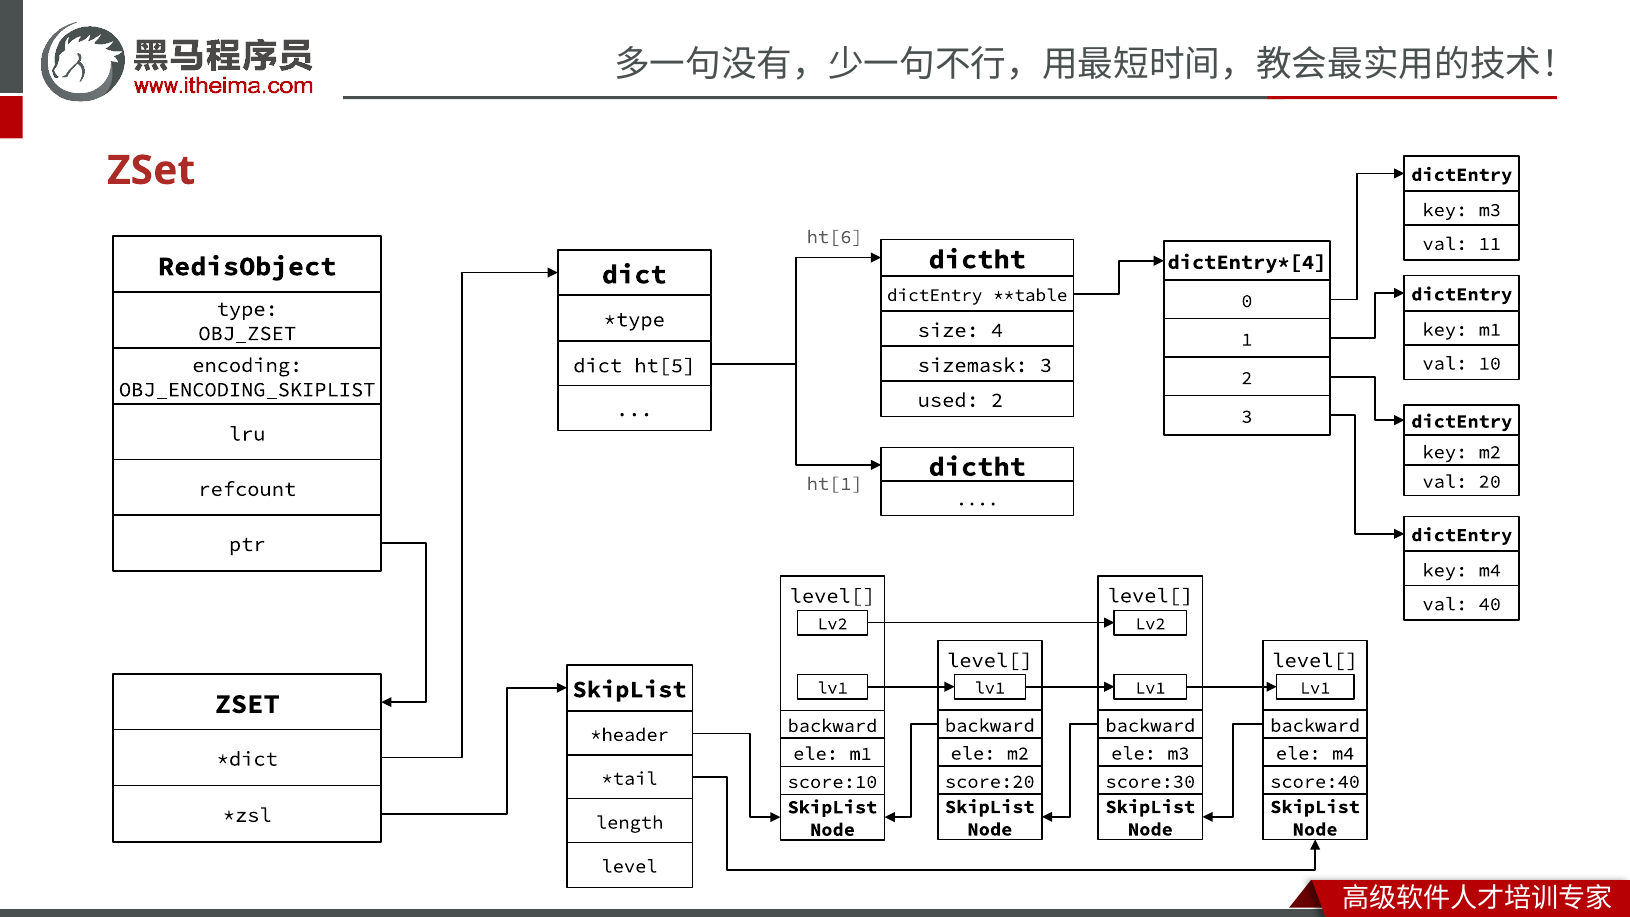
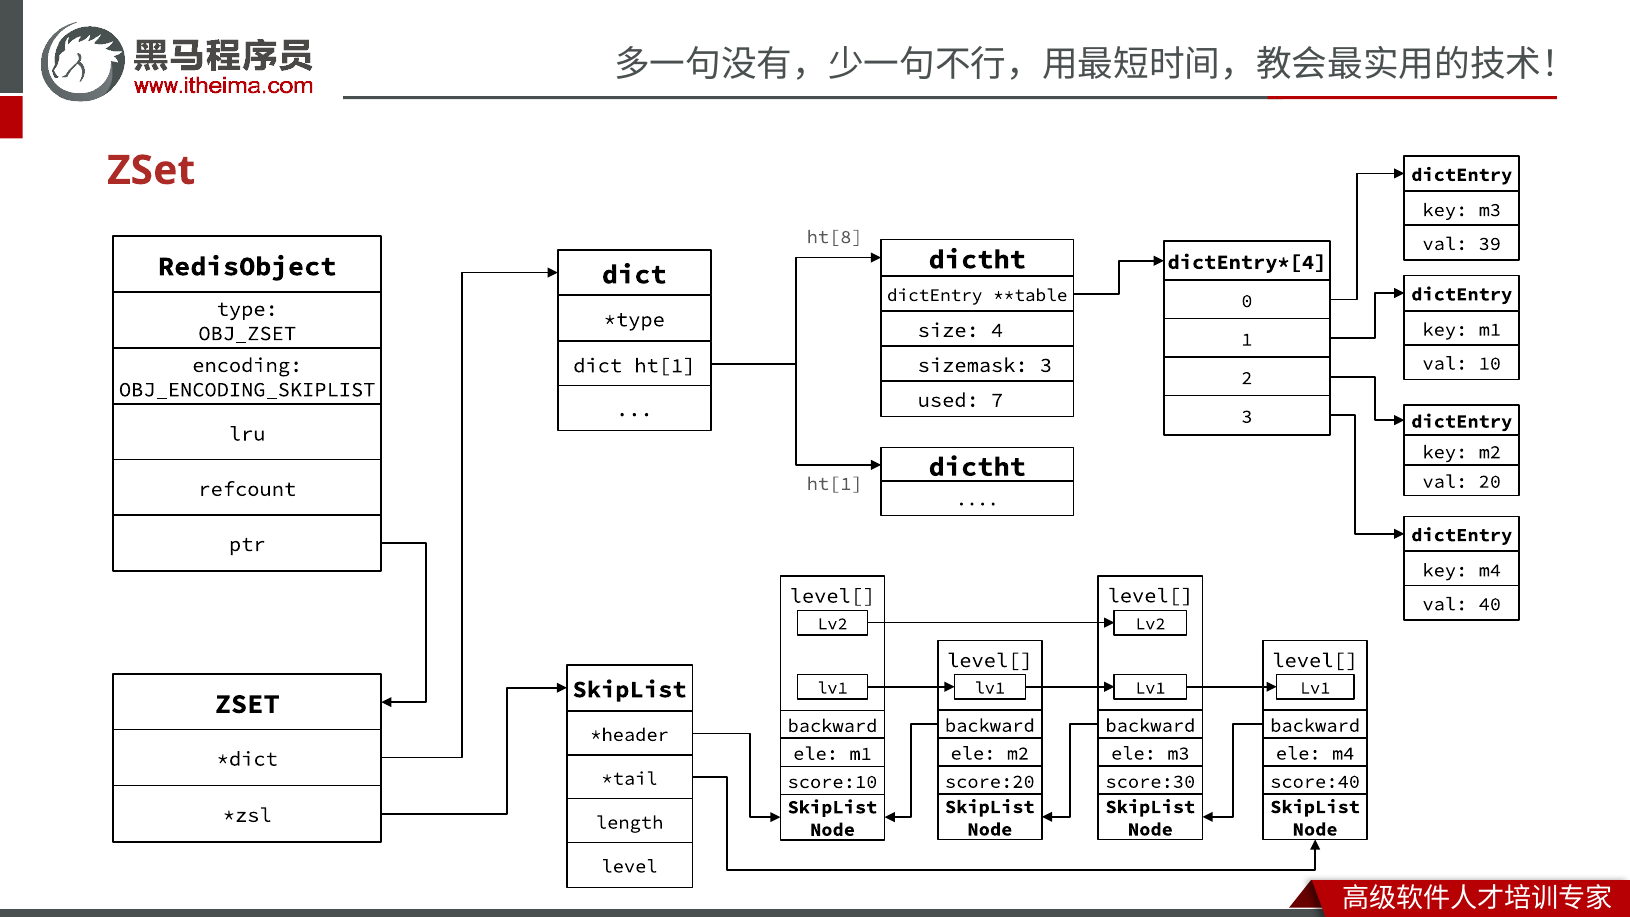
ht[6: ht[6 -> ht[8
11: 11 -> 39
dict ht[5: ht[5 -> ht[1
used 2: 2 -> 7
